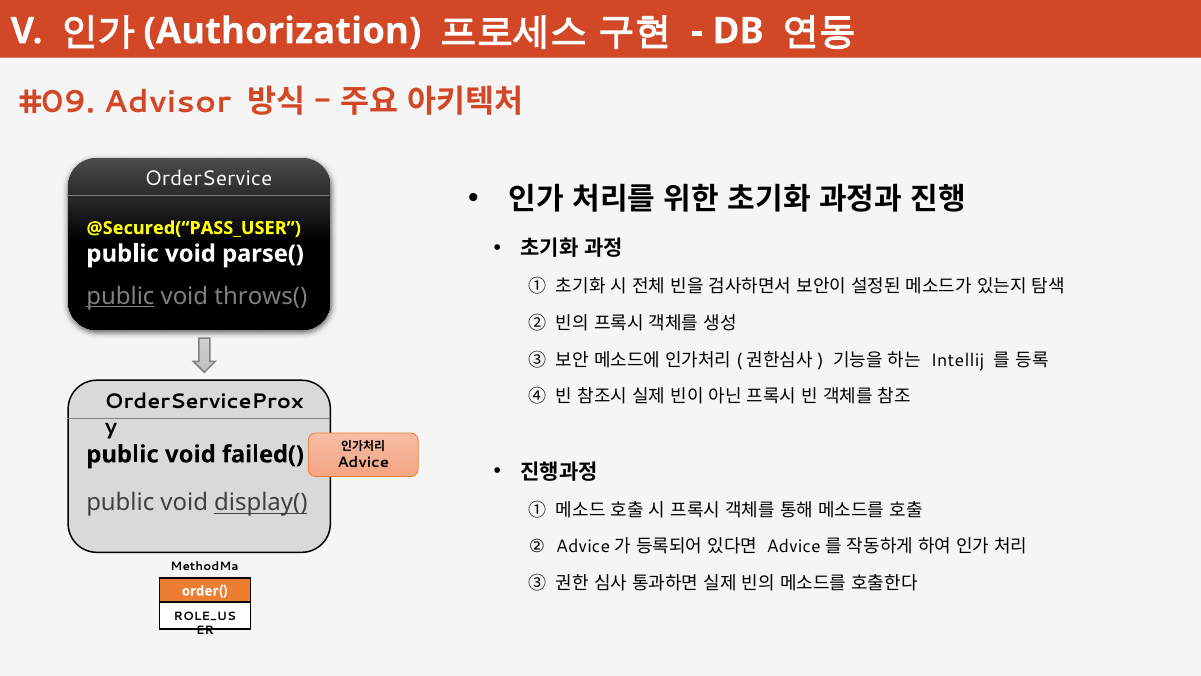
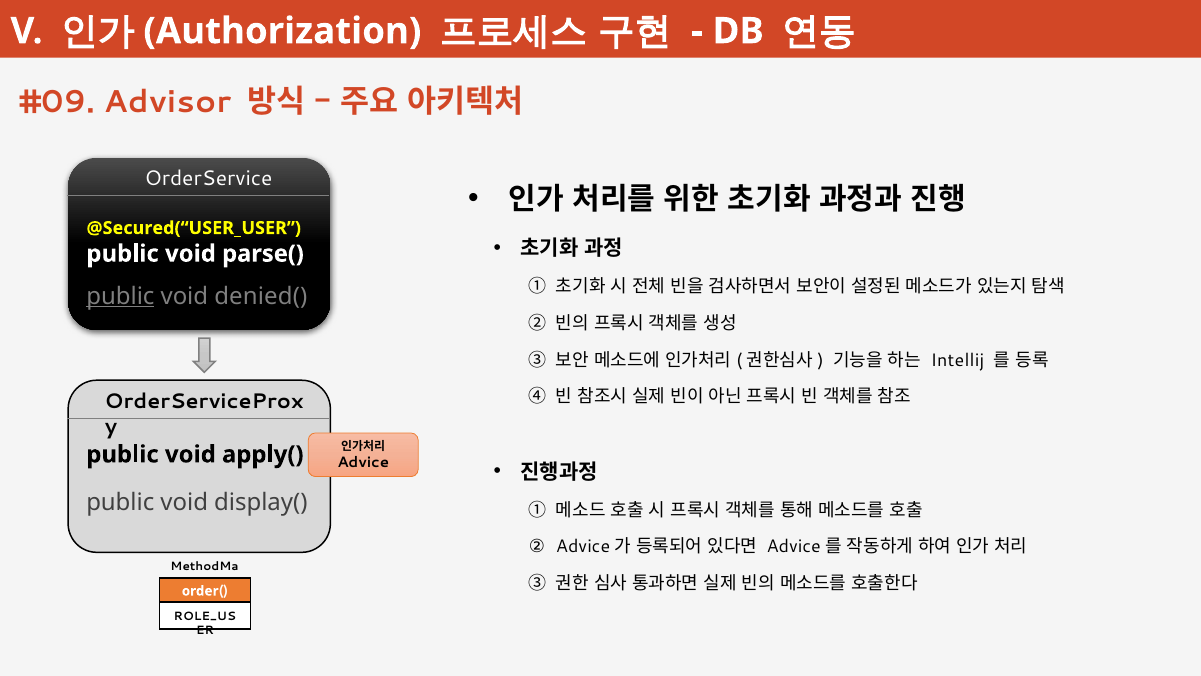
@Secured(“PASS_USER: @Secured(“PASS_USER -> @Secured(“USER_USER
throws(: throws( -> denied(
failed(: failed( -> apply(
display( underline: present -> none
